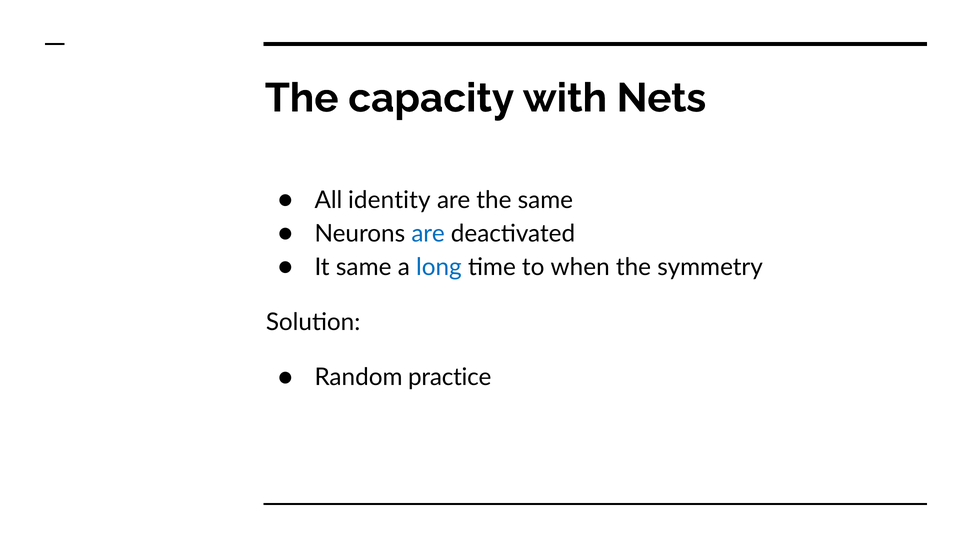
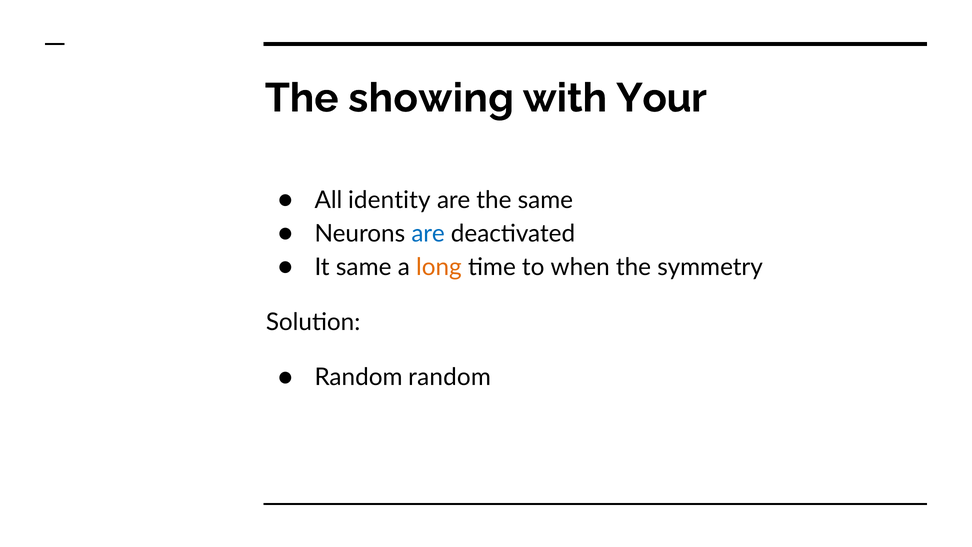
capacity: capacity -> showing
Nets: Nets -> Your
long colour: blue -> orange
Random practice: practice -> random
